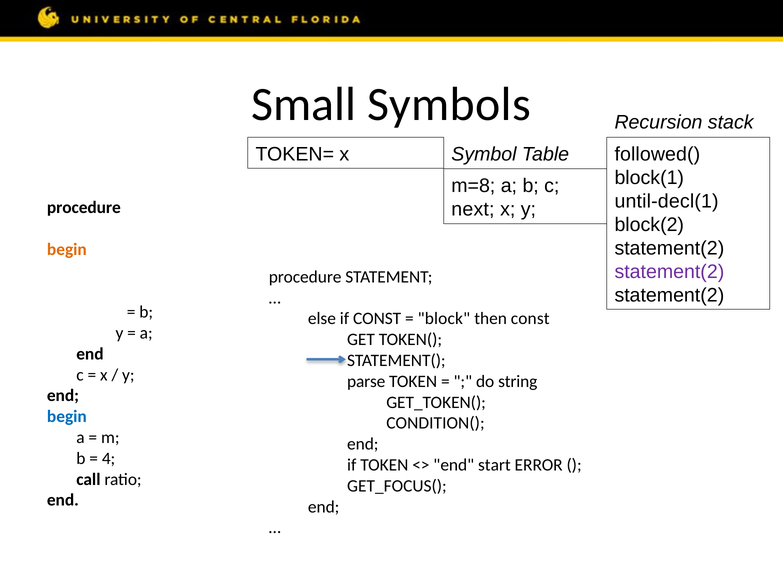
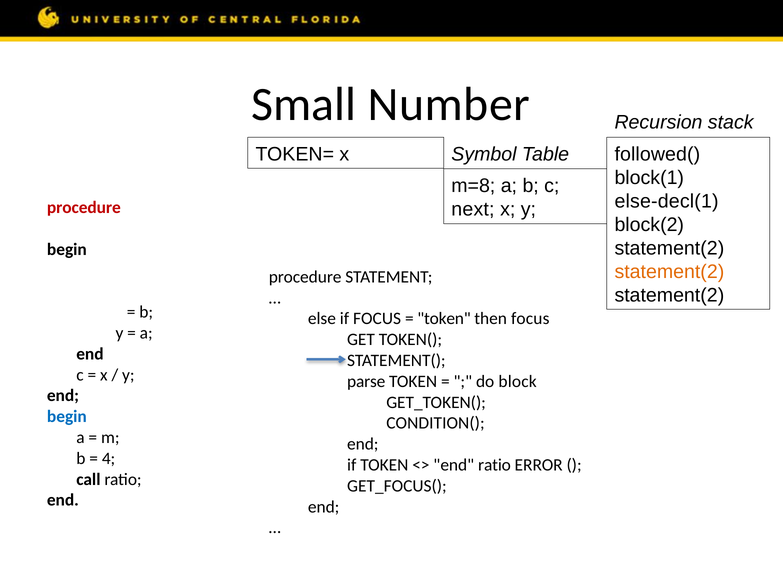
Symbols: Symbols -> Number
until-decl(1: until-decl(1 -> else-decl(1
procedure at (84, 207) colour: black -> red
begin at (67, 249) colour: orange -> black
statement(2 at (669, 271) colour: purple -> orange
if CONST: CONST -> FOCUS
block at (444, 318): block -> token
then const: const -> focus
string: string -> block
end start: start -> ratio
